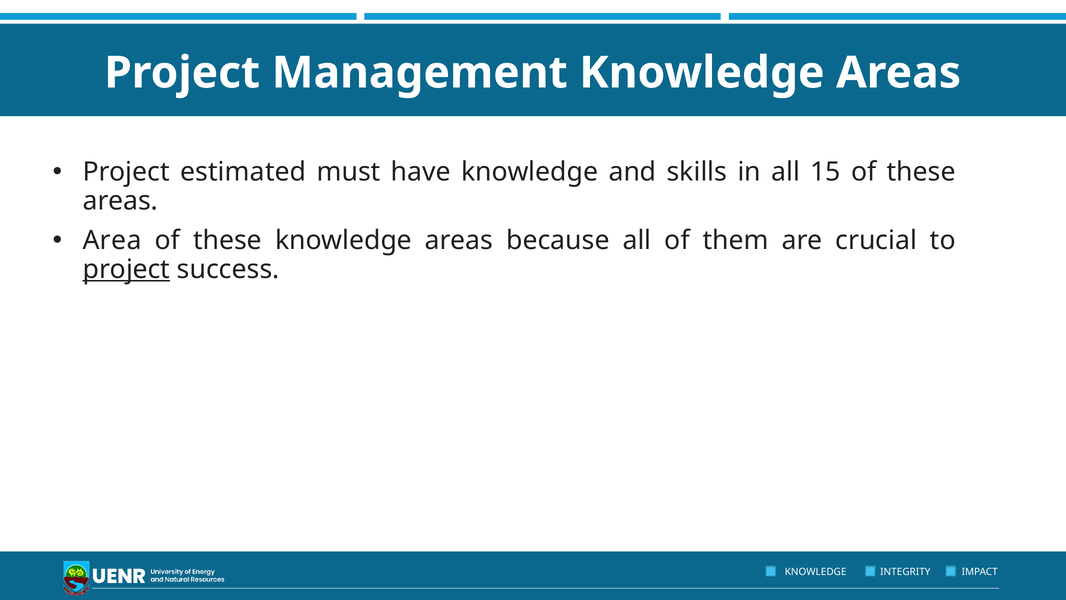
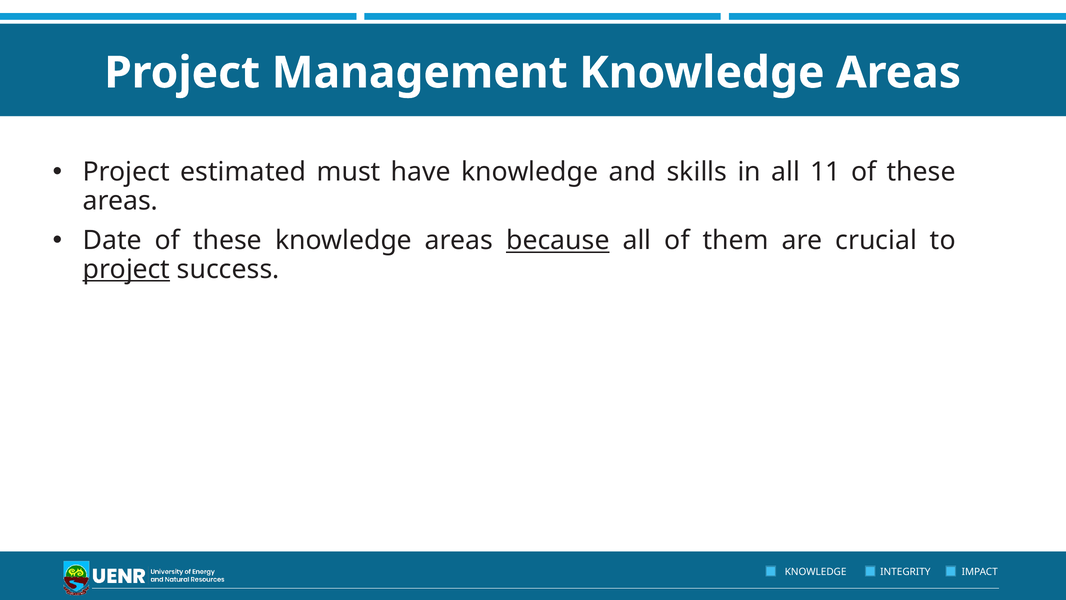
15: 15 -> 11
Area: Area -> Date
because underline: none -> present
